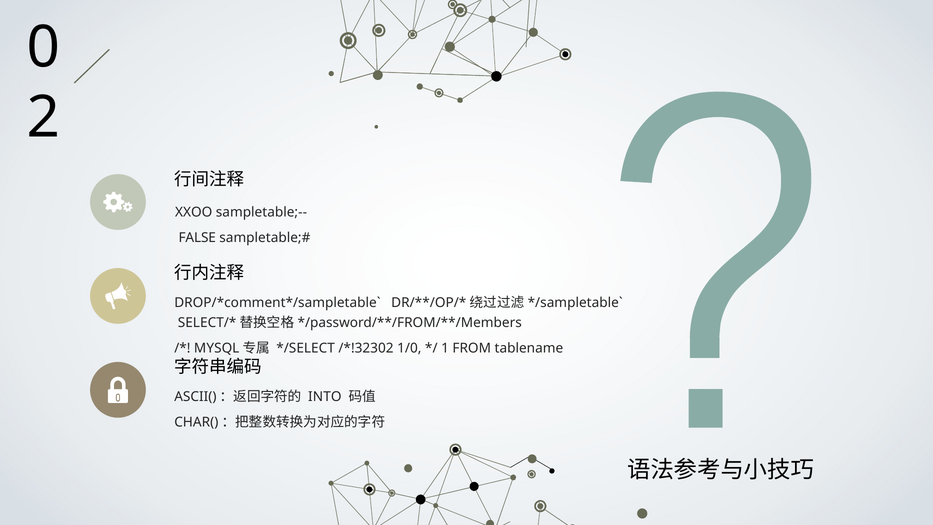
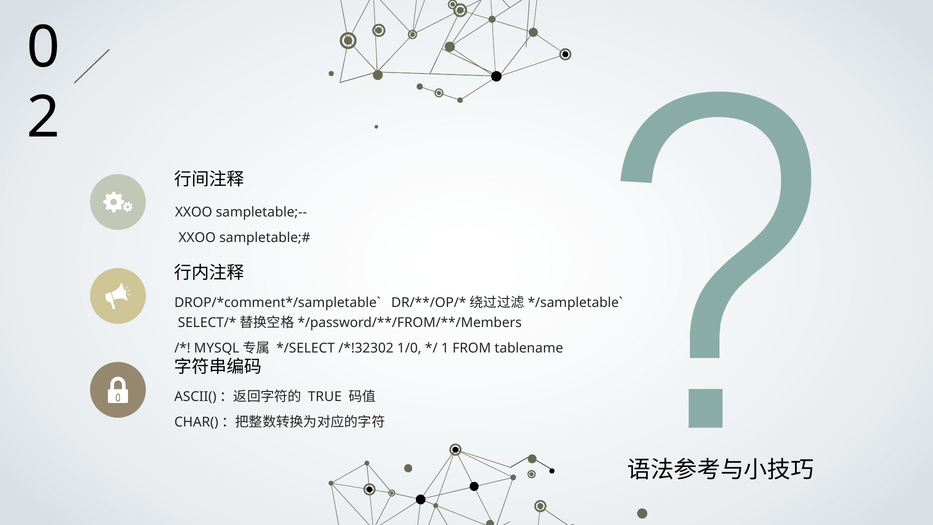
FALSE at (197, 238): FALSE -> XXOO
INTO: INTO -> TRUE
